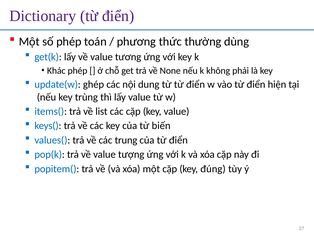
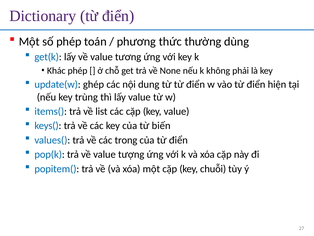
trung: trung -> trong
đúng: đúng -> chuỗi
